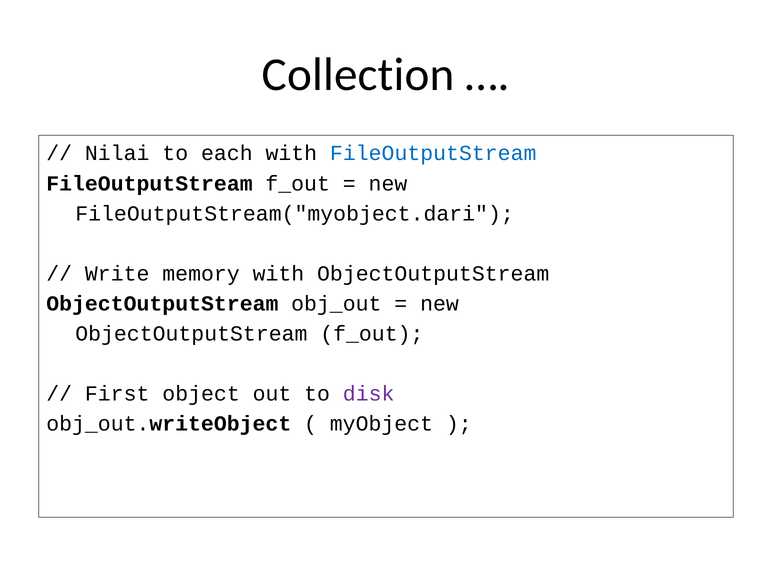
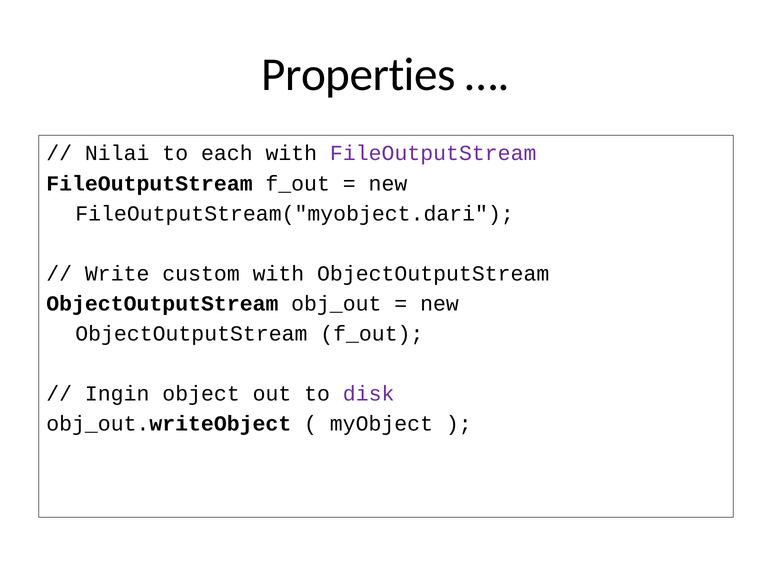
Collection: Collection -> Properties
FileOutputStream at (433, 153) colour: blue -> purple
memory: memory -> custom
First: First -> Ingin
